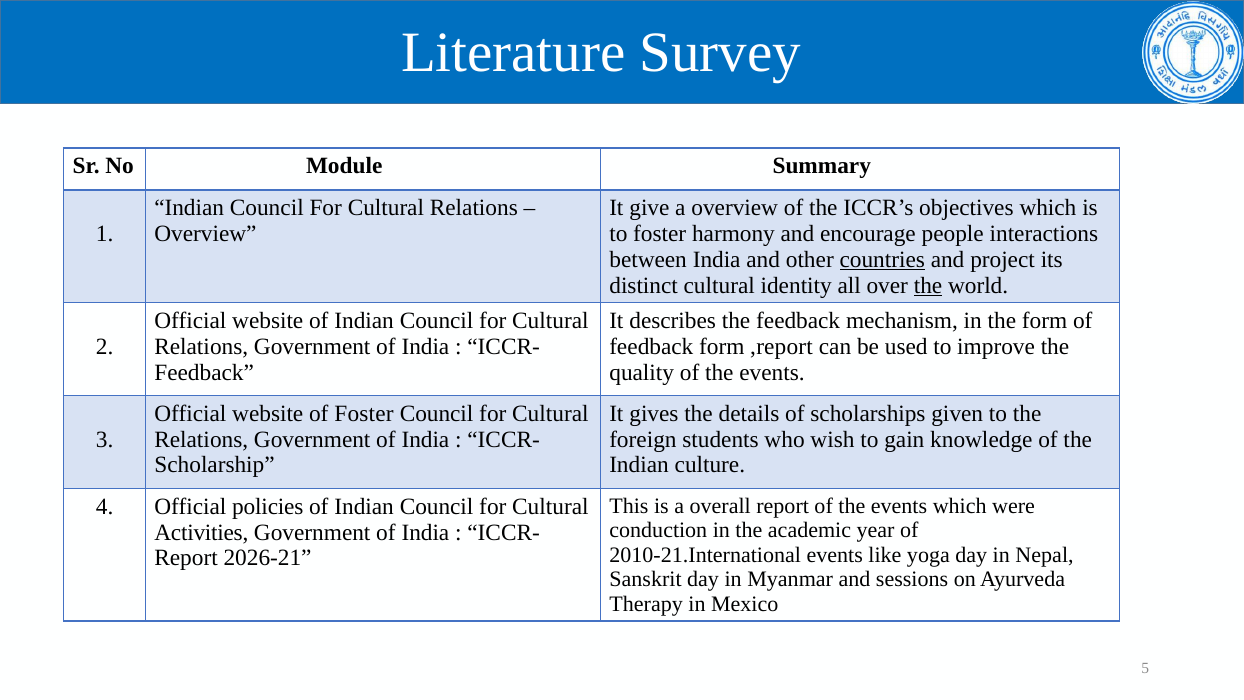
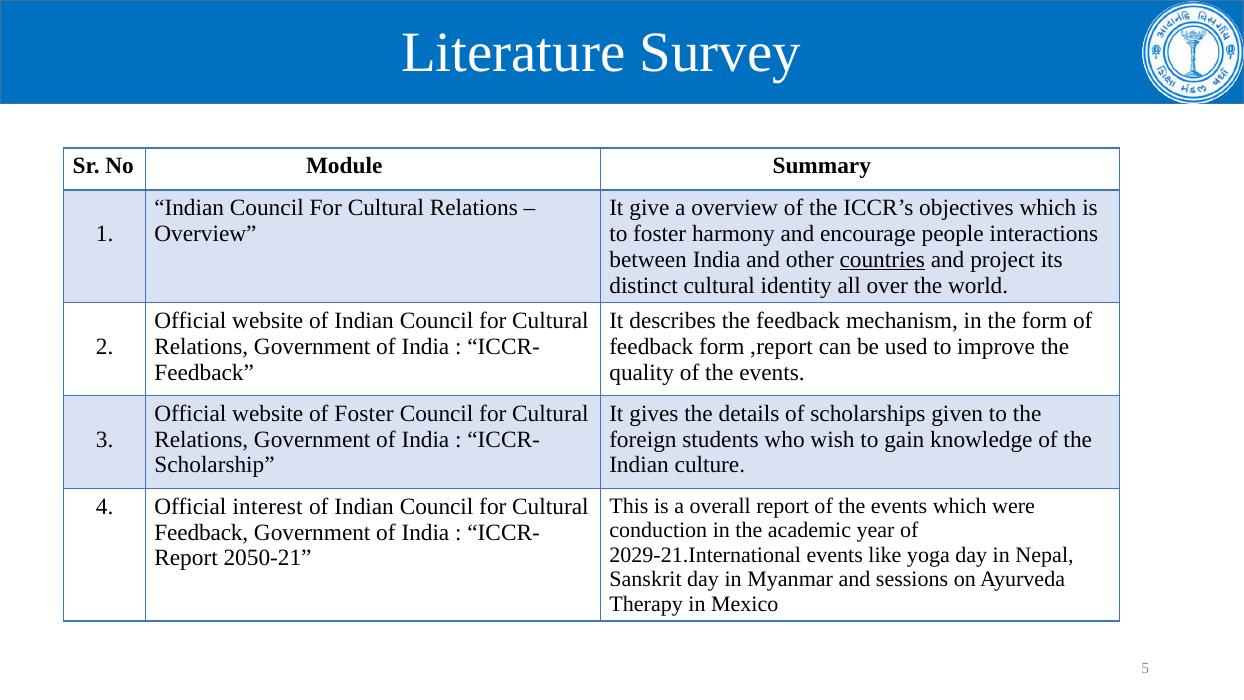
the at (928, 285) underline: present -> none
policies: policies -> interest
Activities at (201, 532): Activities -> Feedback
2010-21.International: 2010-21.International -> 2029-21.International
2026-21: 2026-21 -> 2050-21
